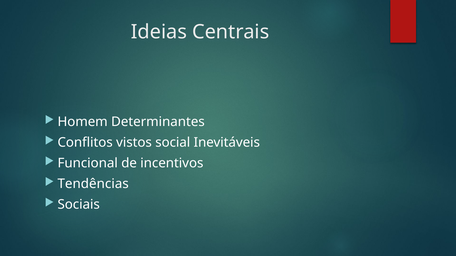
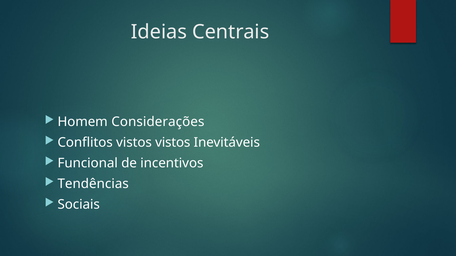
Determinantes: Determinantes -> Considerações
vistos social: social -> vistos
